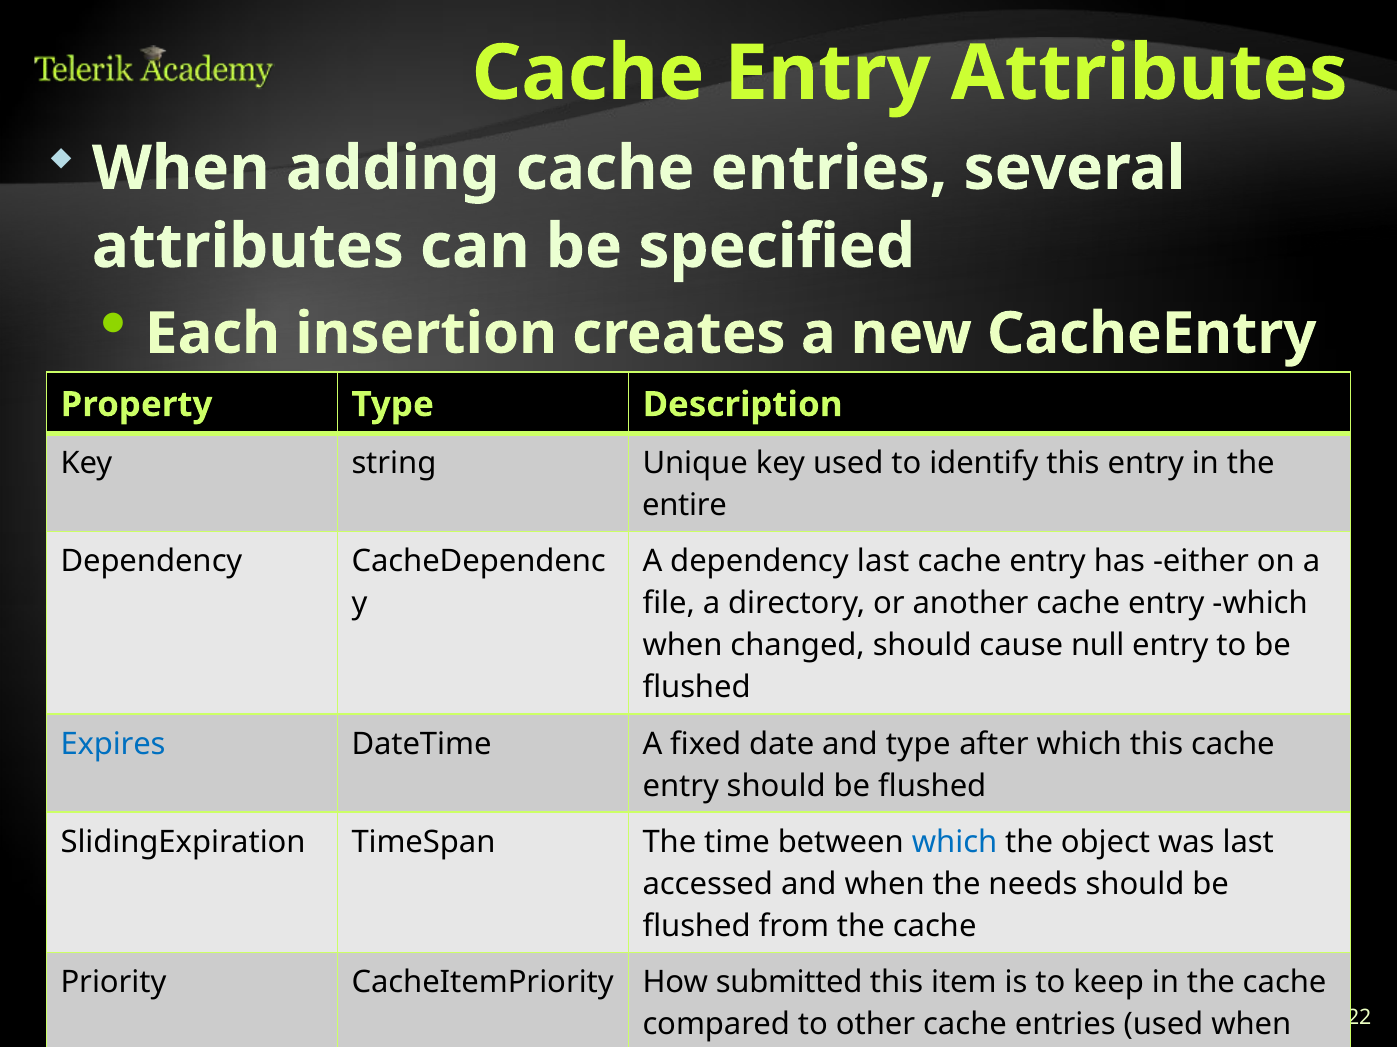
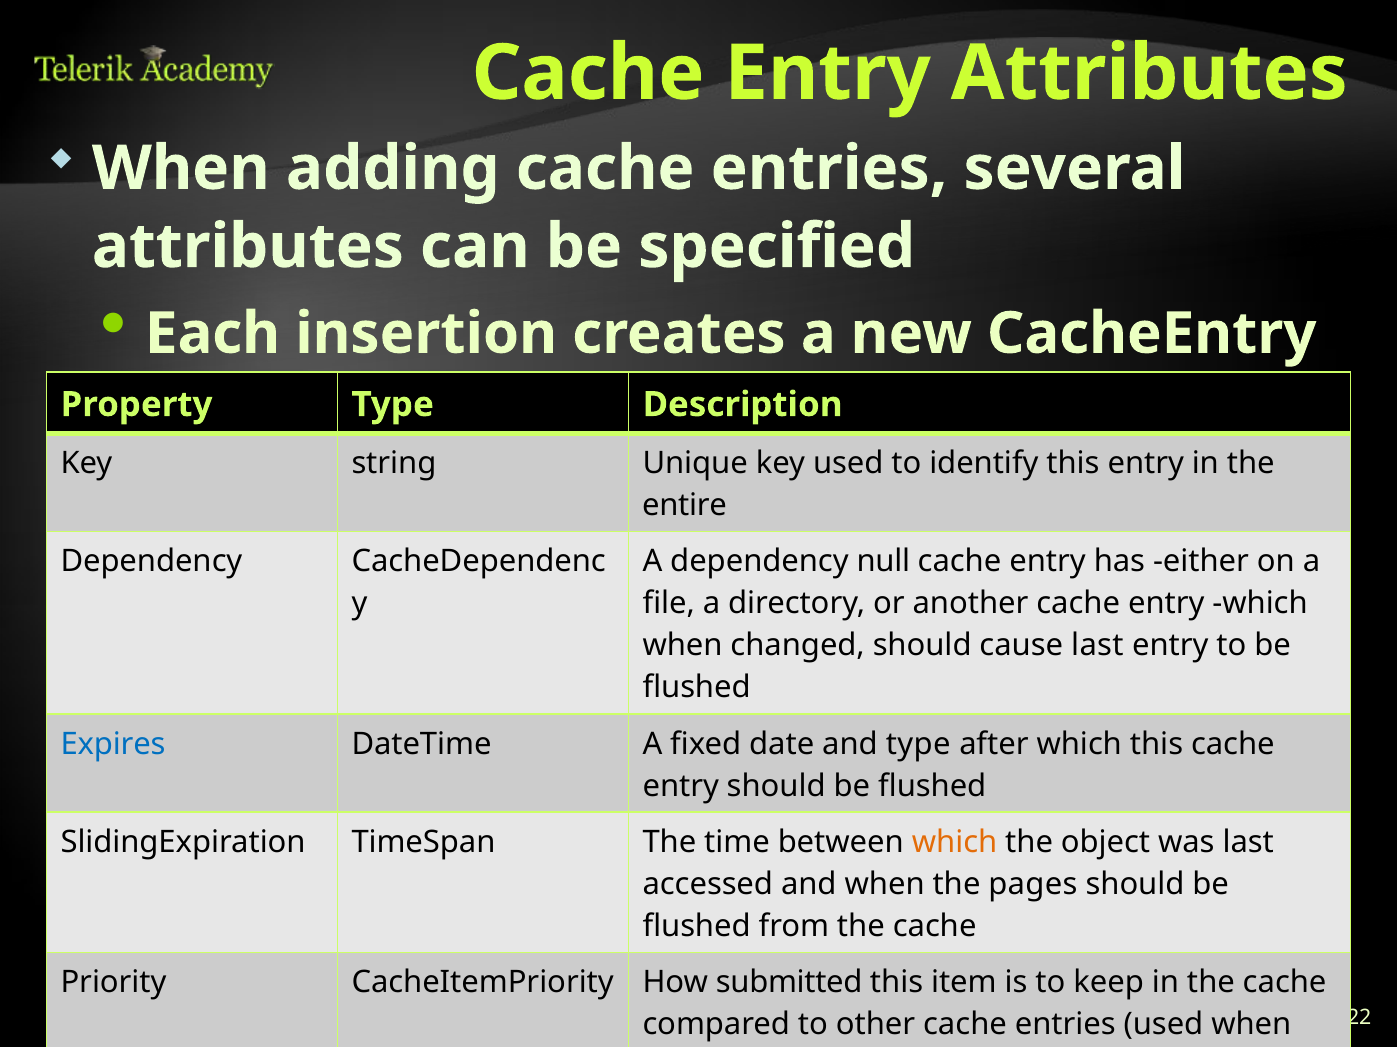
dependency last: last -> null
cause null: null -> last
which at (955, 843) colour: blue -> orange
needs: needs -> pages
